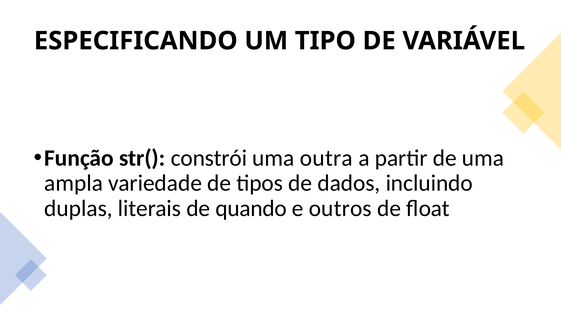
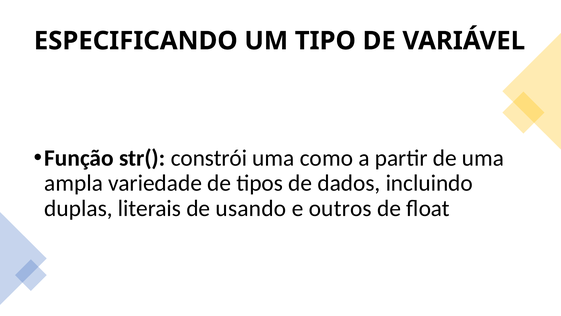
outra: outra -> como
quando: quando -> usando
